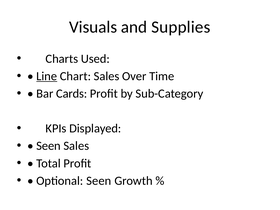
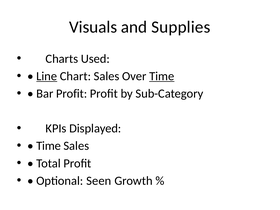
Time at (162, 76) underline: none -> present
Bar Cards: Cards -> Profit
Seen at (49, 146): Seen -> Time
